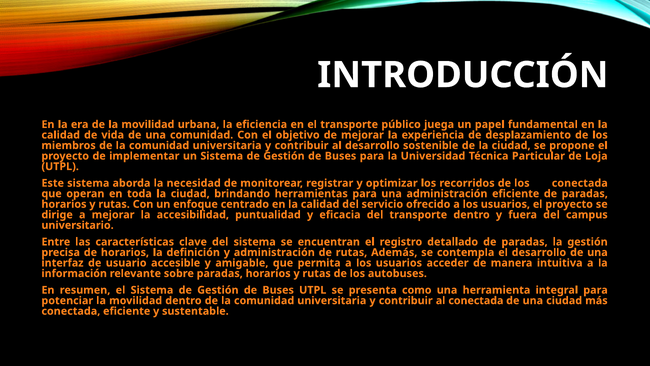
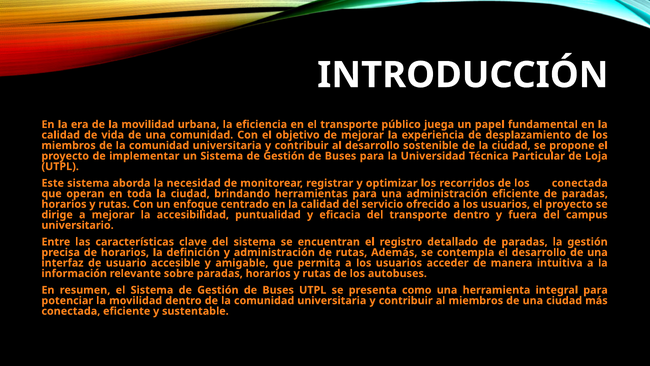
al conectada: conectada -> miembros
